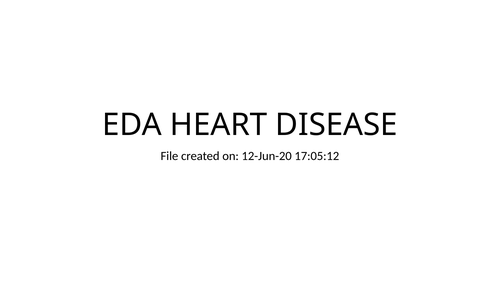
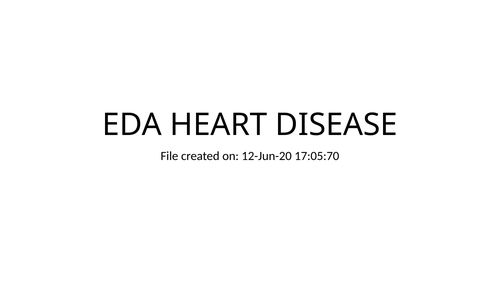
17:05:12: 17:05:12 -> 17:05:70
